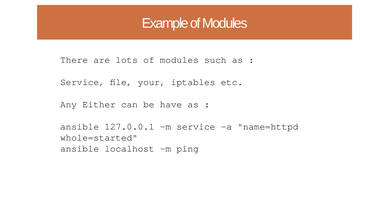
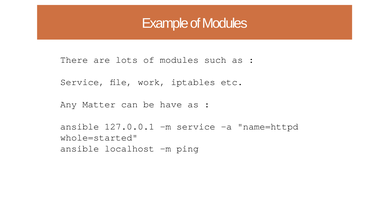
your: your -> work
Either: Either -> Matter
